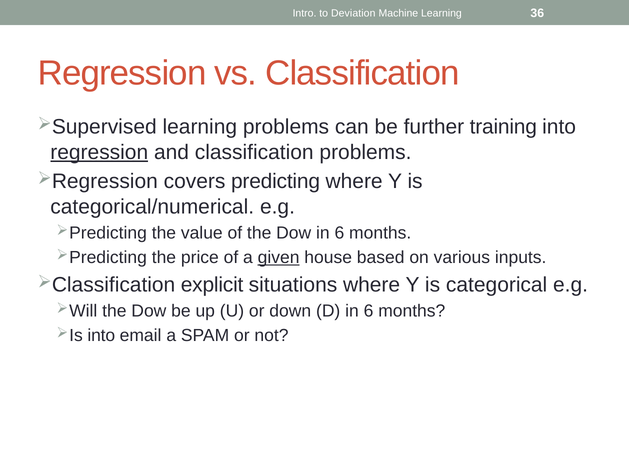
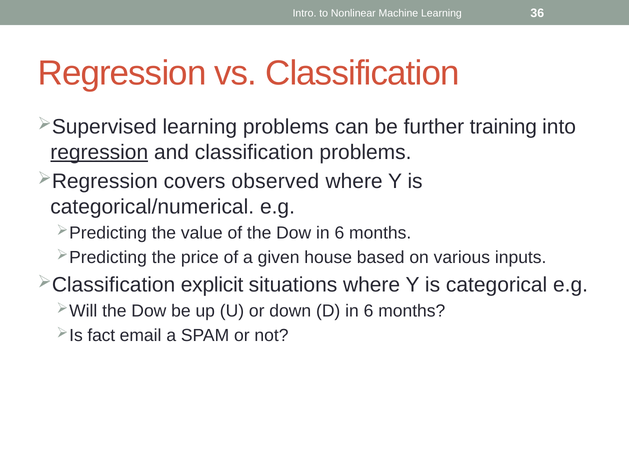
Deviation: Deviation -> Nonlinear
predicting: predicting -> observed
given underline: present -> none
into at (101, 336): into -> fact
